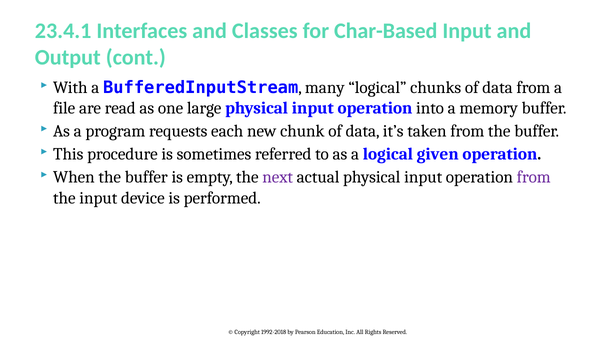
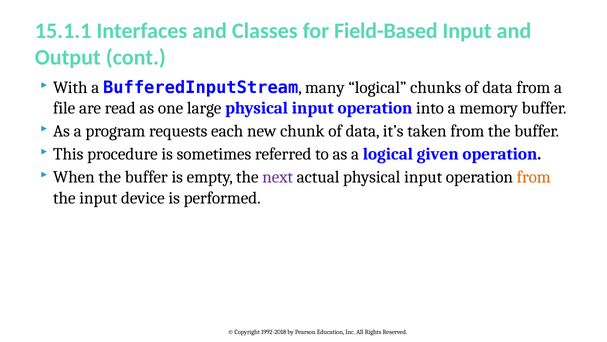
23.4.1: 23.4.1 -> 15.1.1
Char-Based: Char-Based -> Field-Based
from at (534, 177) colour: purple -> orange
